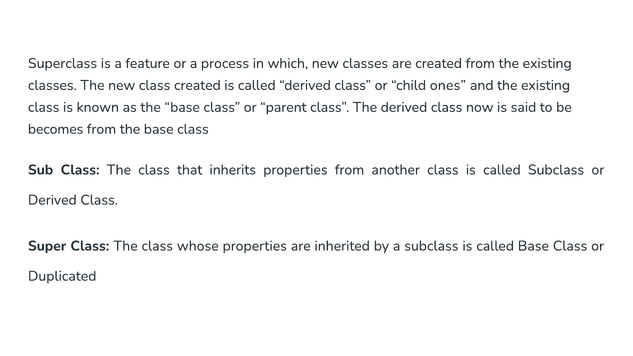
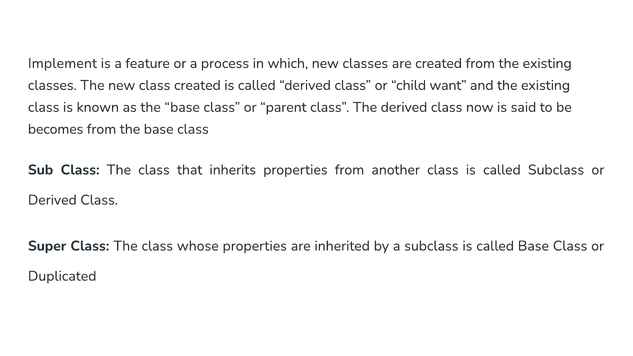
Superclass: Superclass -> Implement
ones: ones -> want
